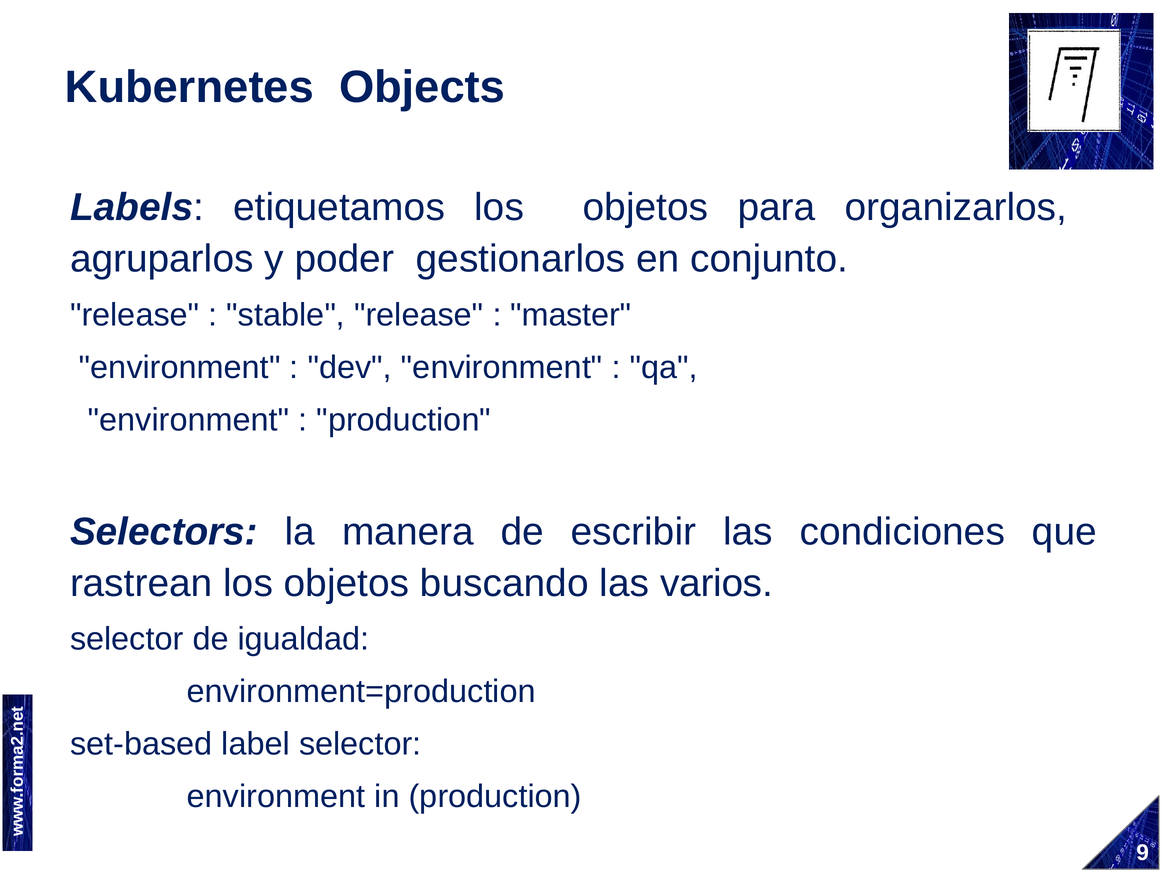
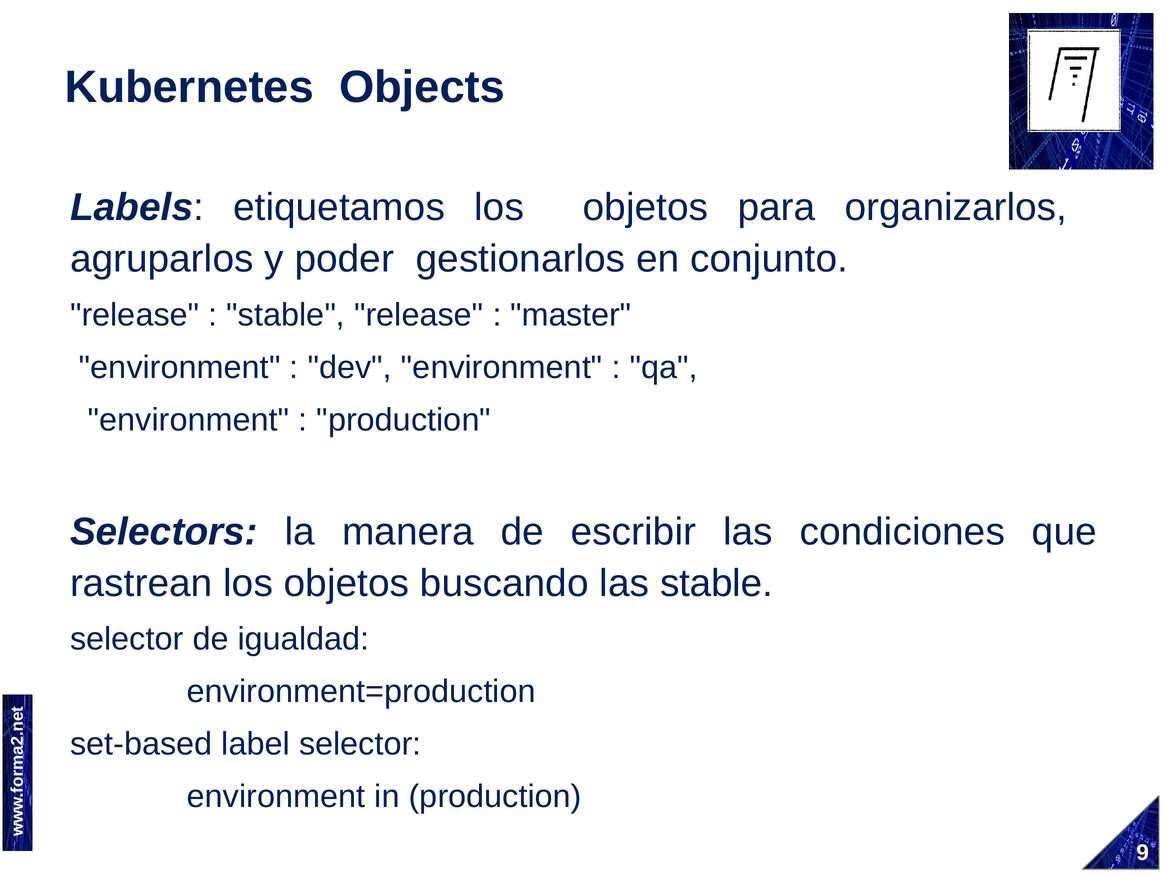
las varios: varios -> stable
